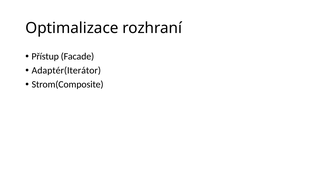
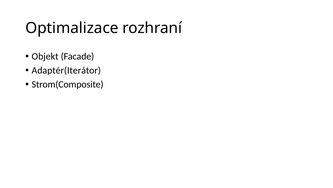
Přístup: Přístup -> Objekt
